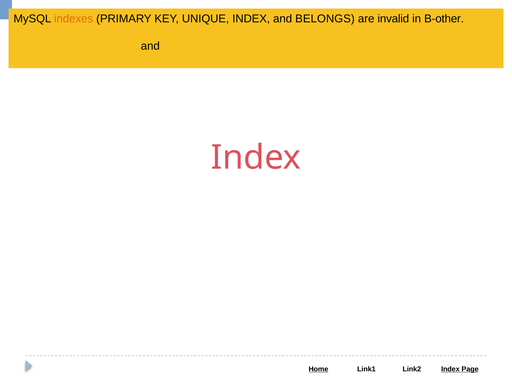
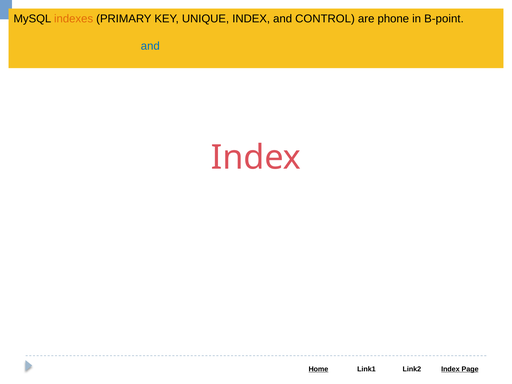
BELONGS: BELONGS -> CONTROL
invalid: invalid -> phone
B-other: B-other -> B-point
and at (150, 46) colour: black -> blue
